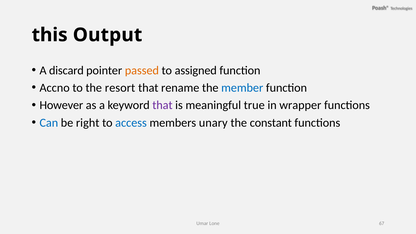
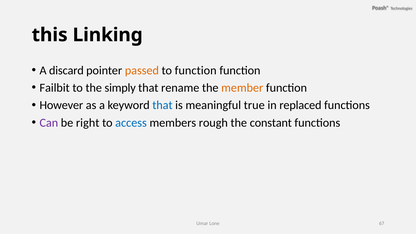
Output: Output -> Linking
to assigned: assigned -> function
Accno: Accno -> Failbit
resort: resort -> simply
member colour: blue -> orange
that at (162, 105) colour: purple -> blue
wrapper: wrapper -> replaced
Can colour: blue -> purple
unary: unary -> rough
